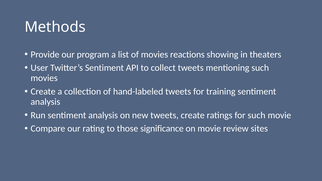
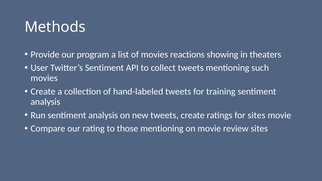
for such: such -> sites
those significance: significance -> mentioning
